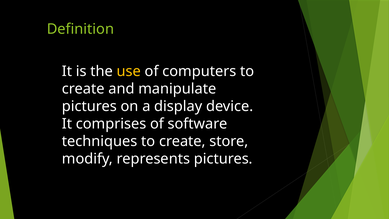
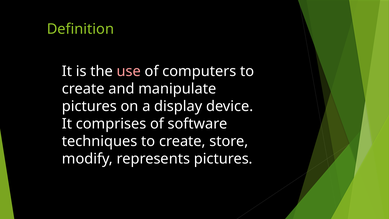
use colour: yellow -> pink
